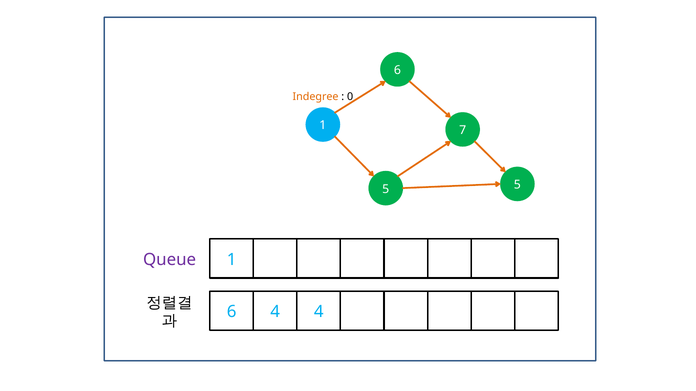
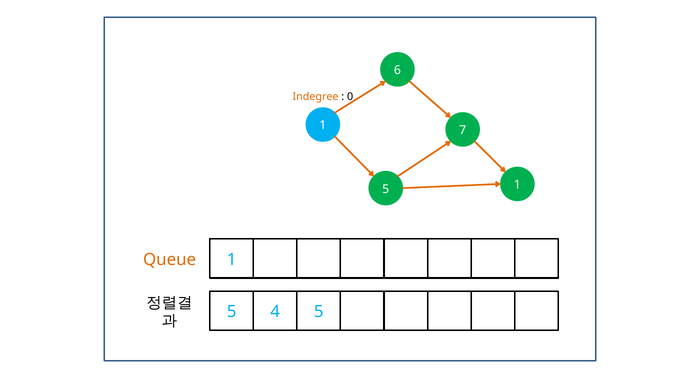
5 5: 5 -> 1
Queue colour: purple -> orange
6 at (232, 312): 6 -> 5
4 4: 4 -> 5
